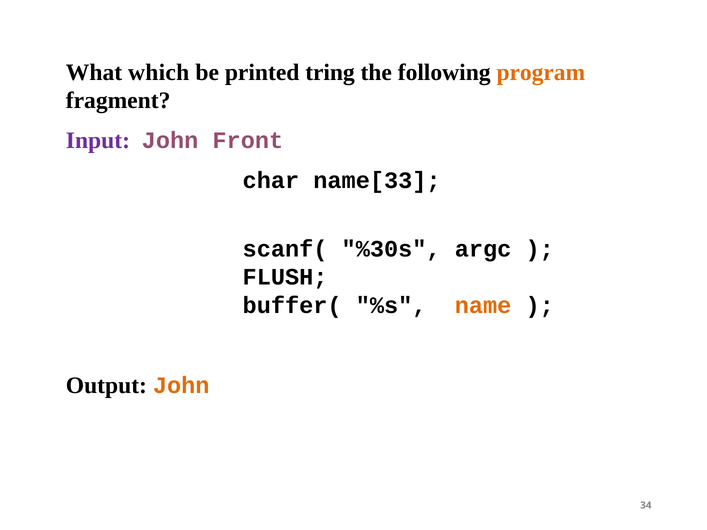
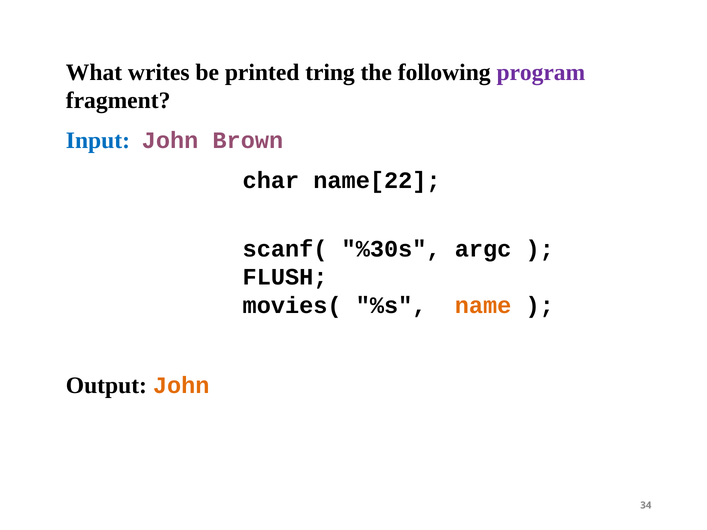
which: which -> writes
program colour: orange -> purple
Input colour: purple -> blue
Front: Front -> Brown
name[33: name[33 -> name[22
buffer(: buffer( -> movies(
